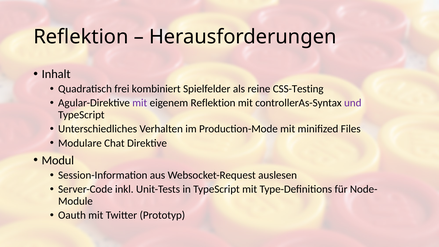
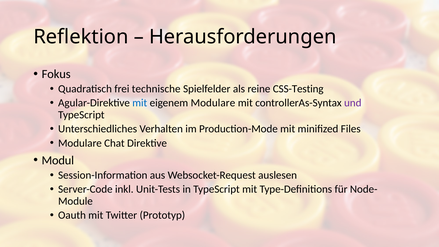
Inhalt: Inhalt -> Fokus
kombiniert: kombiniert -> technische
mit at (140, 103) colour: purple -> blue
eigenem Reflektion: Reflektion -> Modulare
